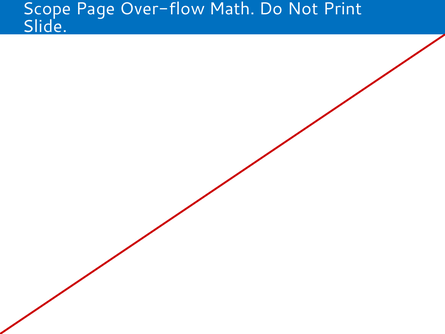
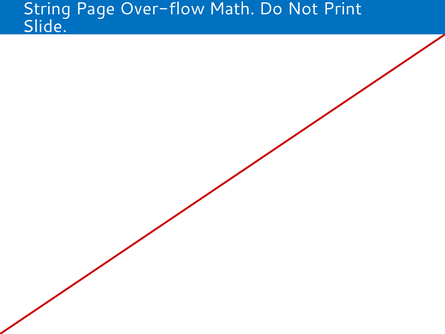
Scope: Scope -> String
